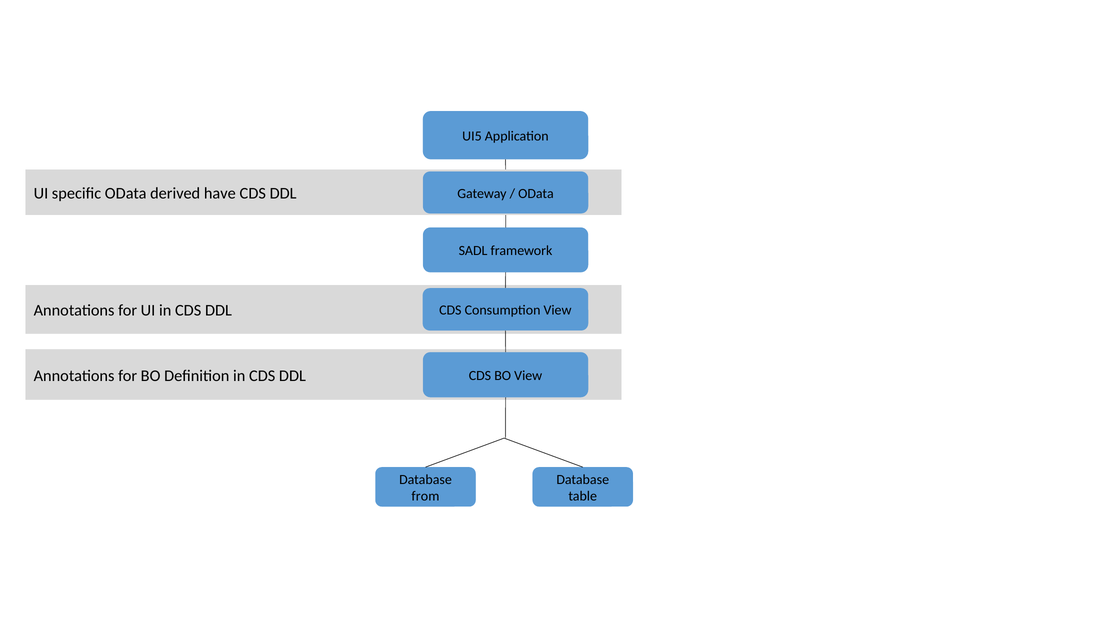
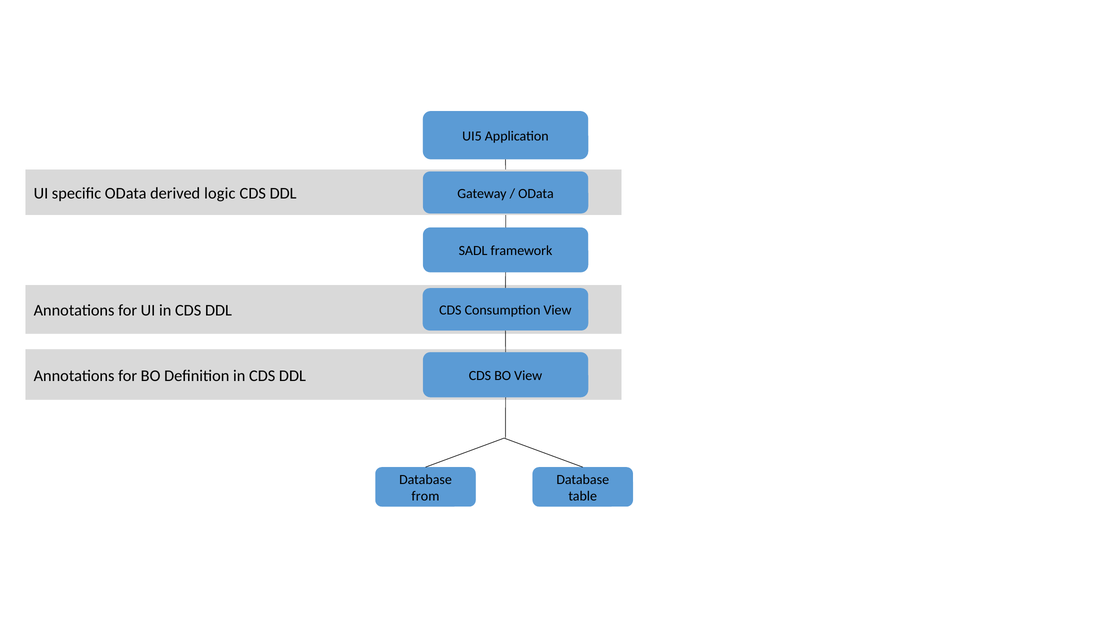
have: have -> logic
